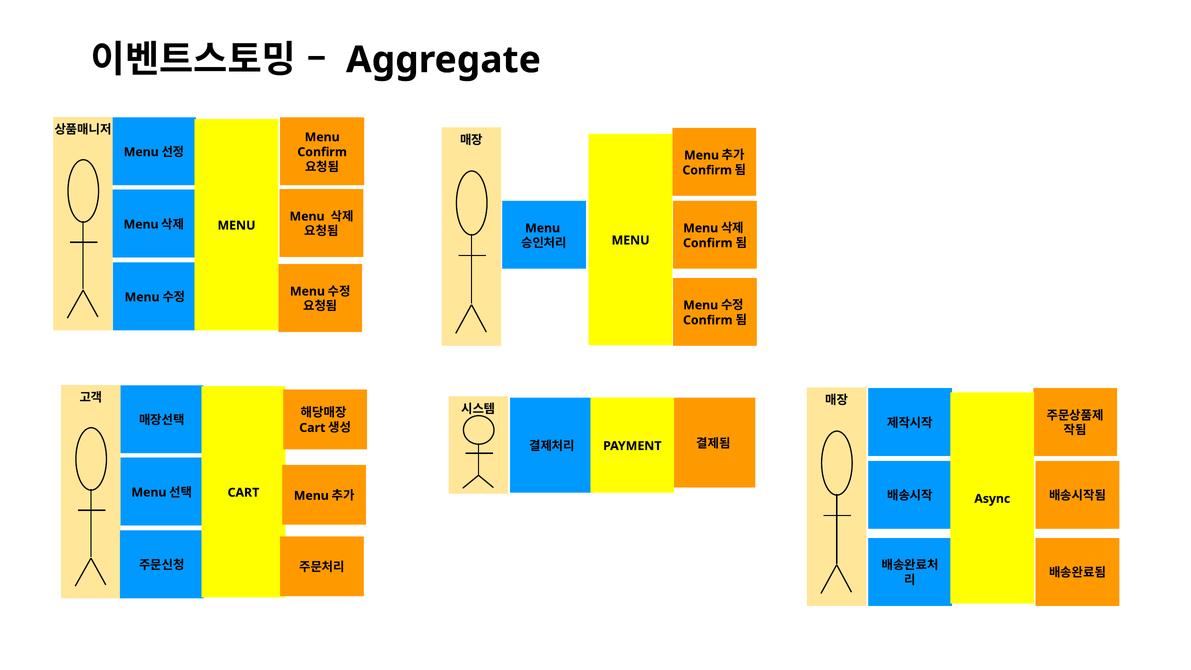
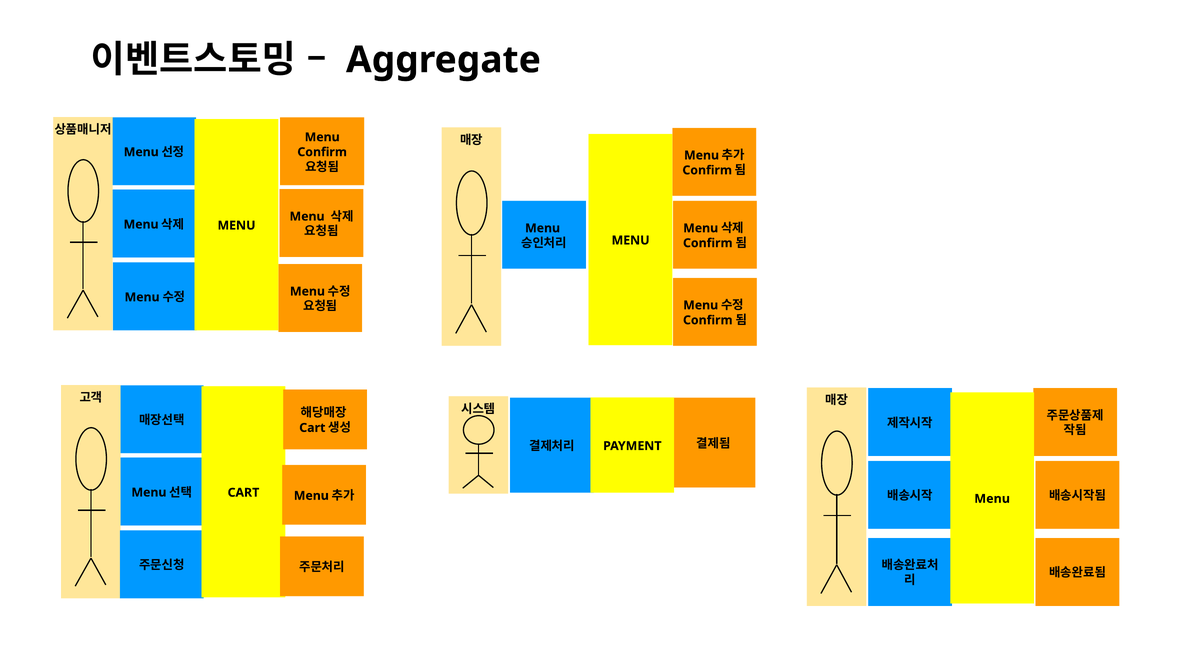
Async at (992, 499): Async -> Menu
